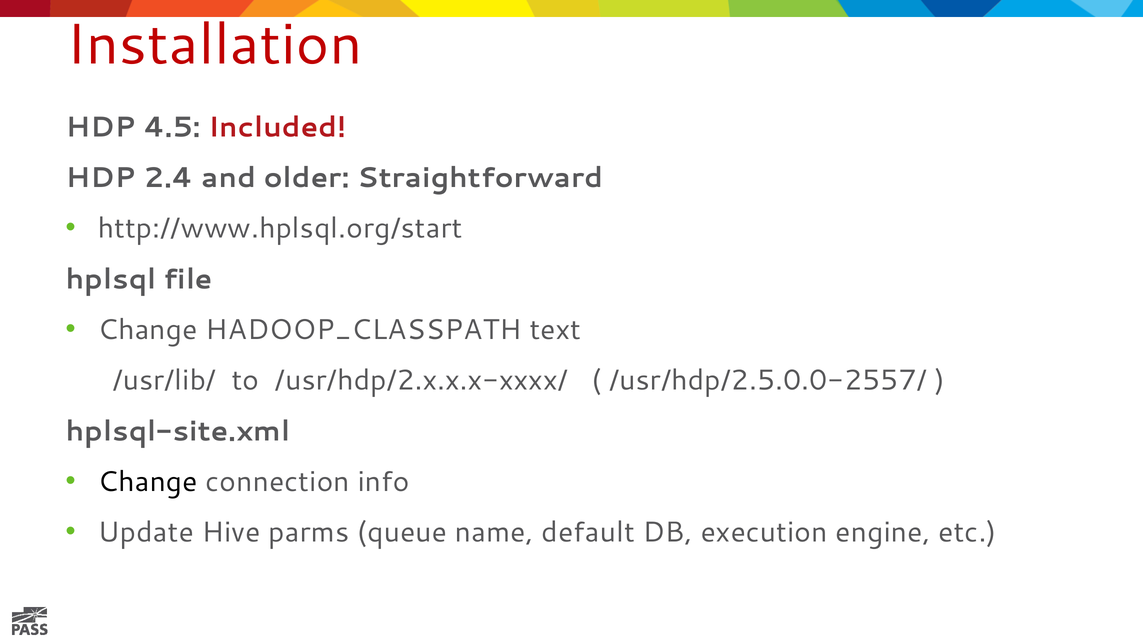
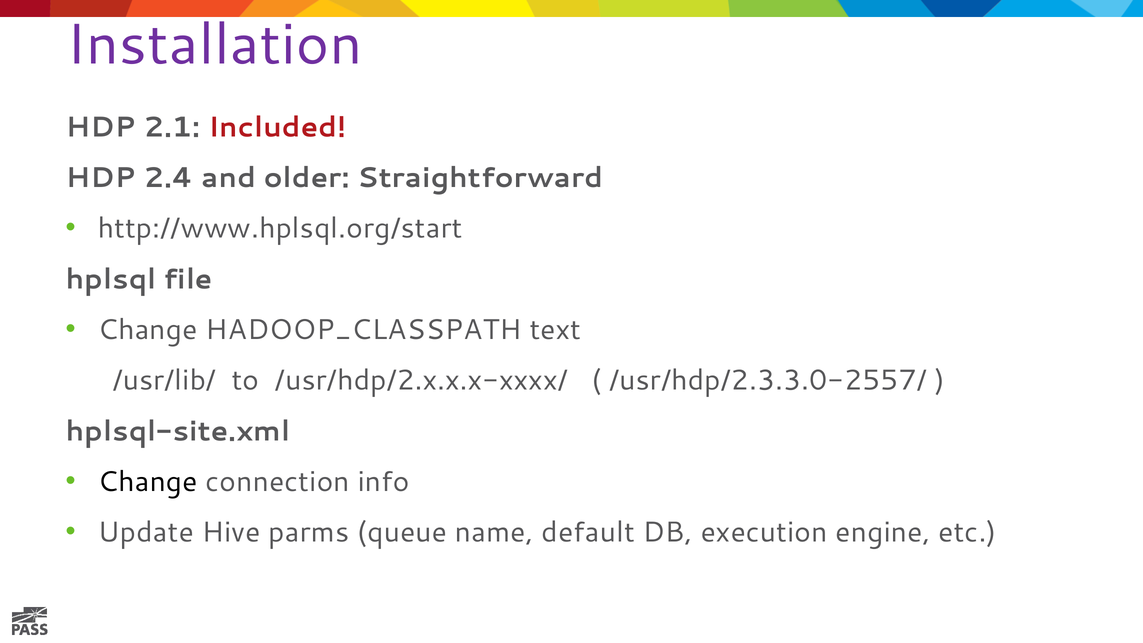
Installation colour: red -> purple
4.5: 4.5 -> 2.1
/usr/hdp/2.5.0.0-2557/: /usr/hdp/2.5.0.0-2557/ -> /usr/hdp/2.3.3.0-2557/
